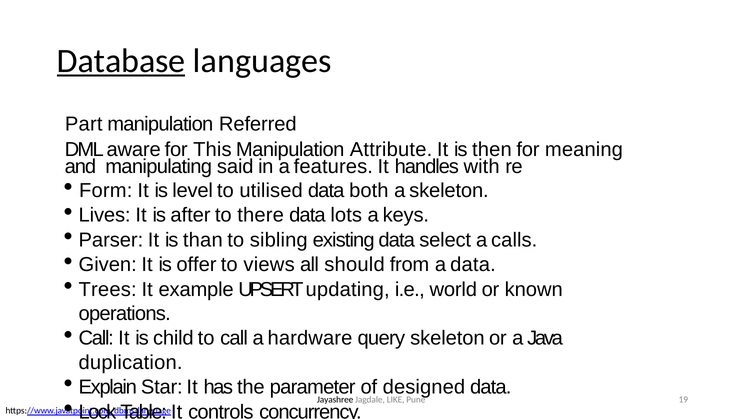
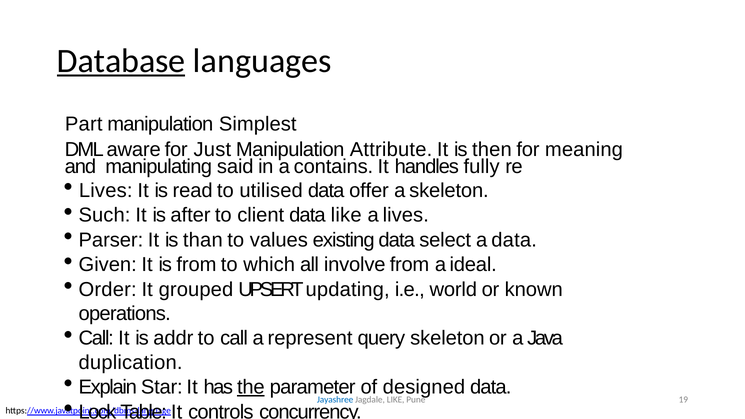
Referred: Referred -> Simplest
This: This -> Just
features: features -> contains
with: with -> fully
Form at (106, 191): Form -> Lives
level: level -> read
both: both -> offer
Lives: Lives -> Such
there: there -> client
data lots: lots -> like
a keys: keys -> lives
sibling: sibling -> values
a calls: calls -> data
is offer: offer -> from
views: views -> which
should: should -> involve
a data: data -> ideal
Trees: Trees -> Order
example: example -> grouped
child: child -> addr
hardware: hardware -> represent
the underline: none -> present
Jayashree colour: black -> blue
